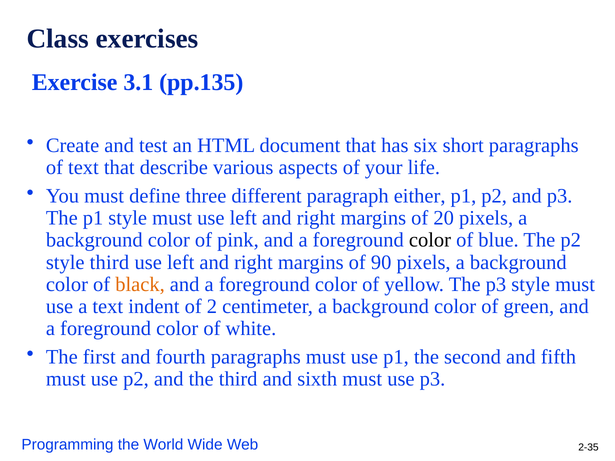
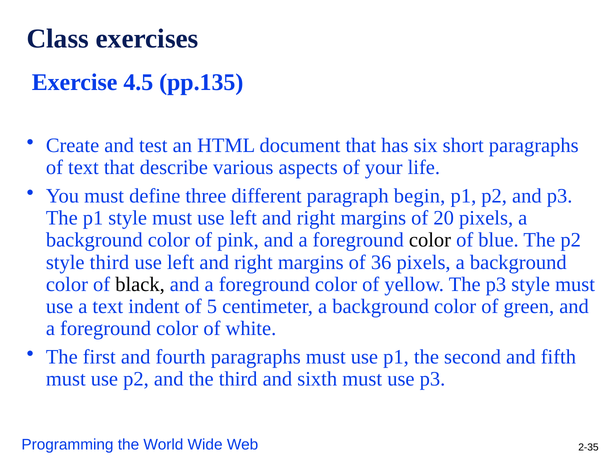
3.1: 3.1 -> 4.5
either: either -> begin
90: 90 -> 36
black colour: orange -> black
2: 2 -> 5
